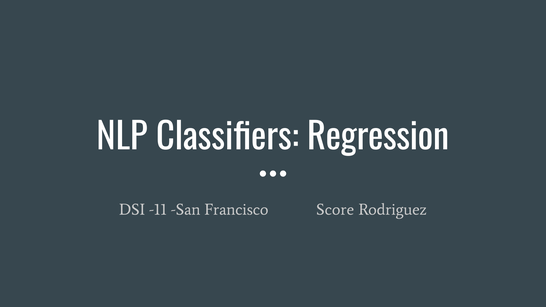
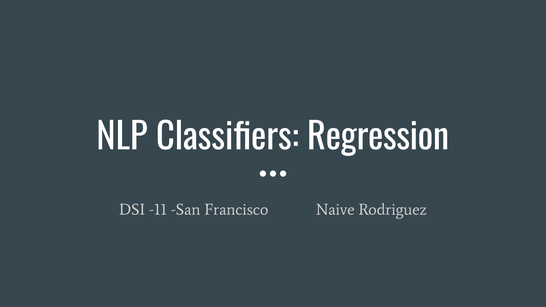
Score: Score -> Naive
